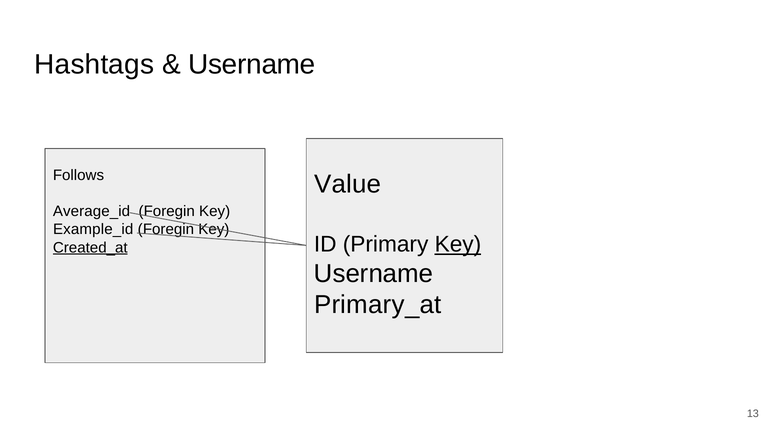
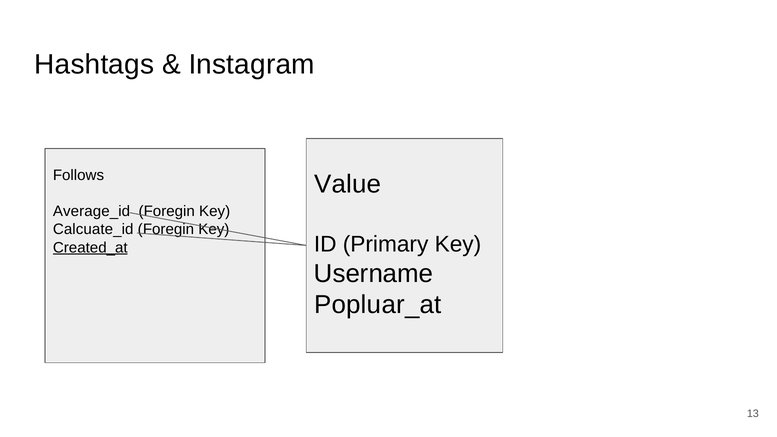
Username at (252, 64): Username -> Instagram
Example_id: Example_id -> Calcuate_id
Key at (458, 244) underline: present -> none
Primary_at: Primary_at -> Popluar_at
